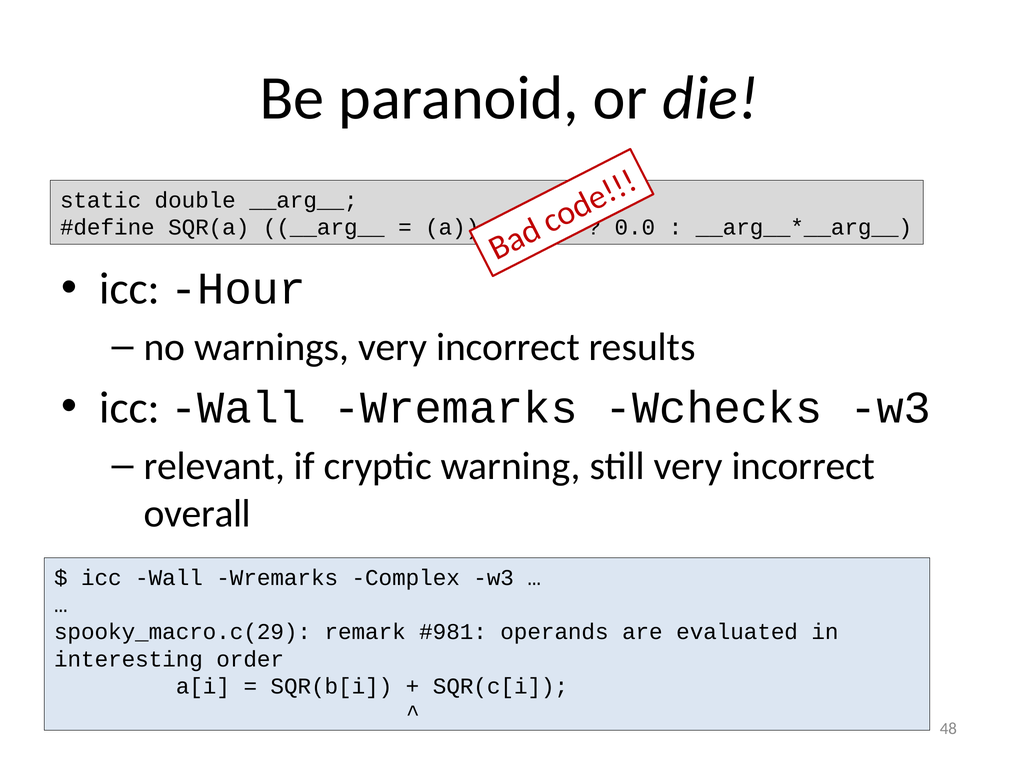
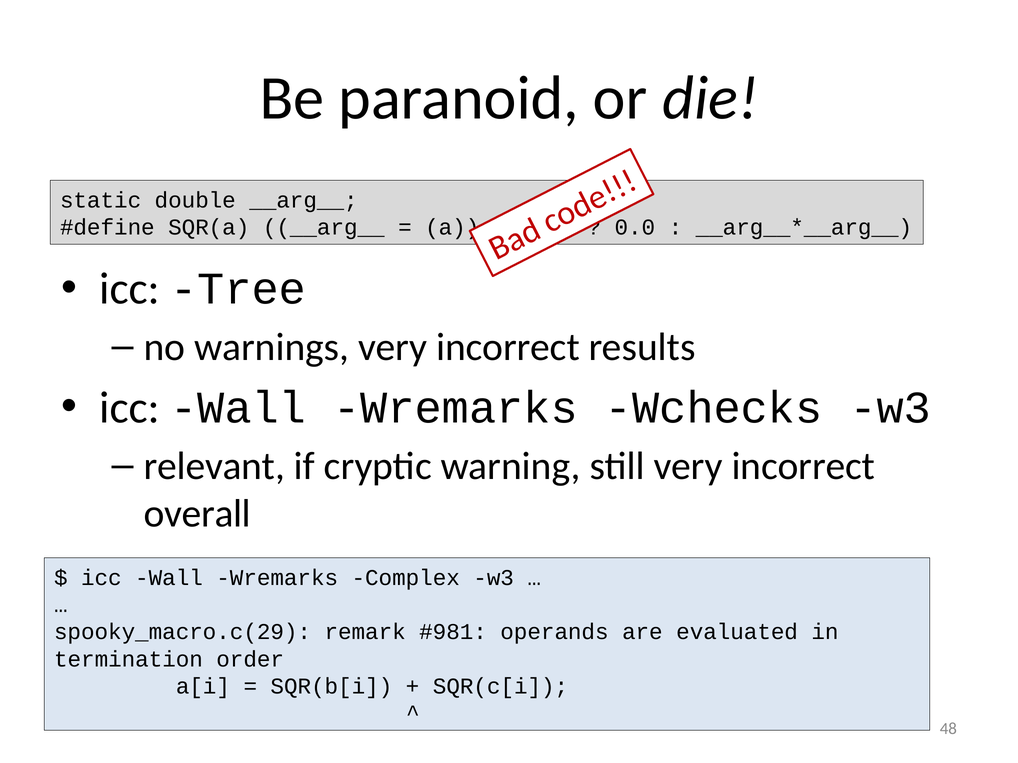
Hour: Hour -> Tree
interesting: interesting -> termination
